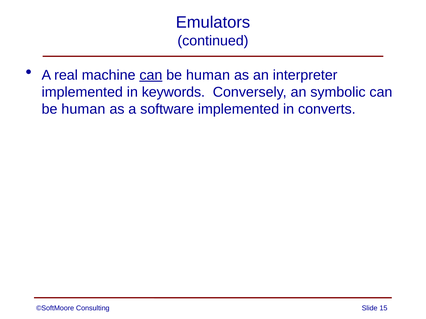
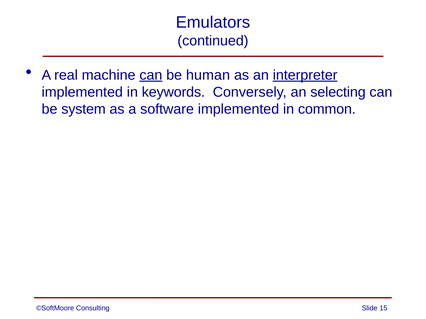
interpreter underline: none -> present
symbolic: symbolic -> selecting
human at (83, 109): human -> system
converts: converts -> common
